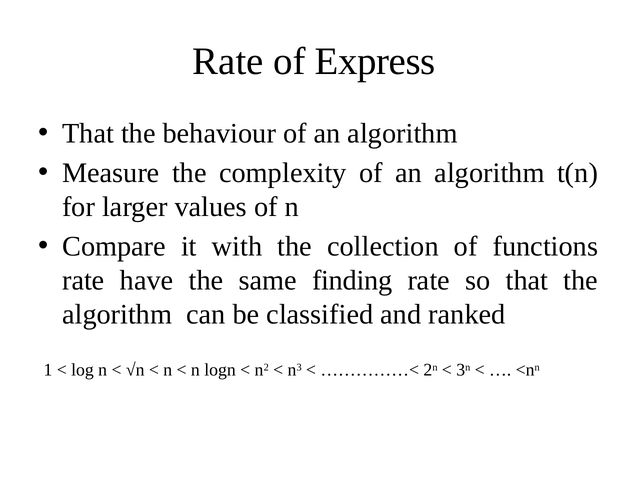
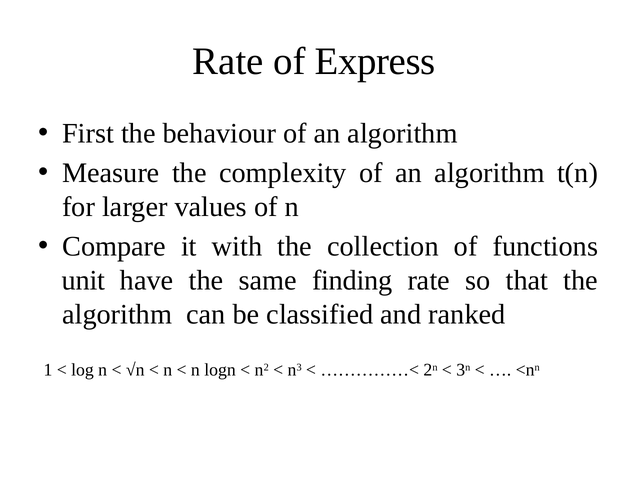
That at (88, 134): That -> First
rate at (83, 281): rate -> unit
